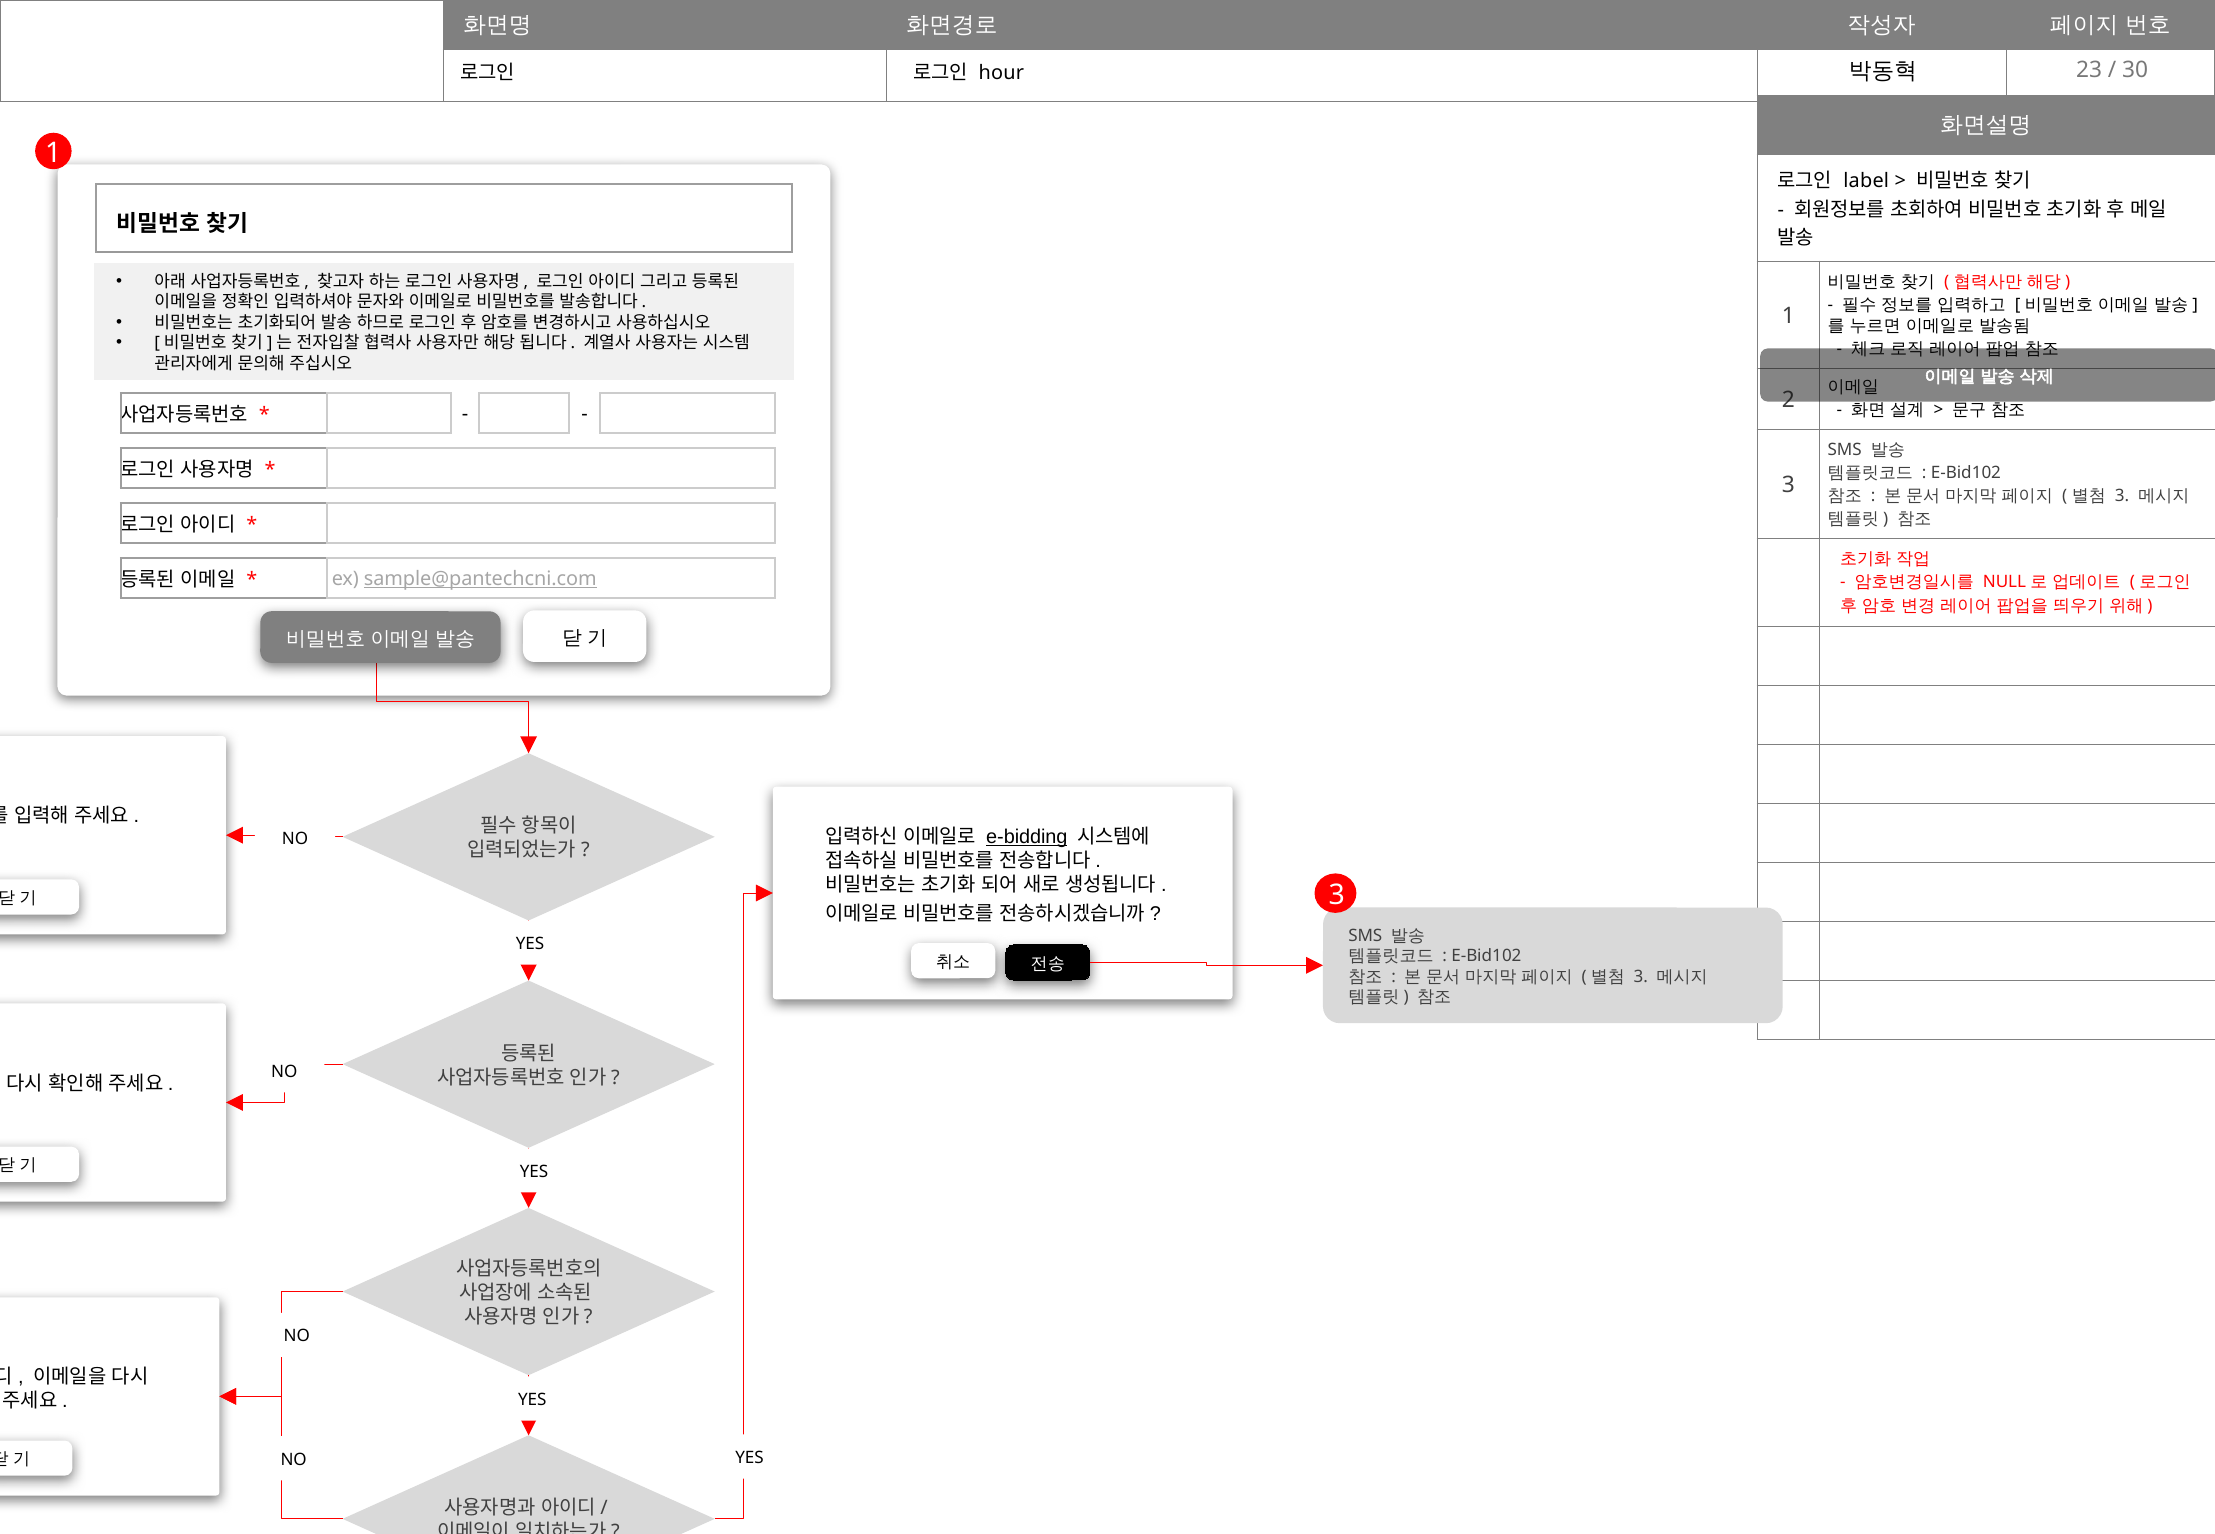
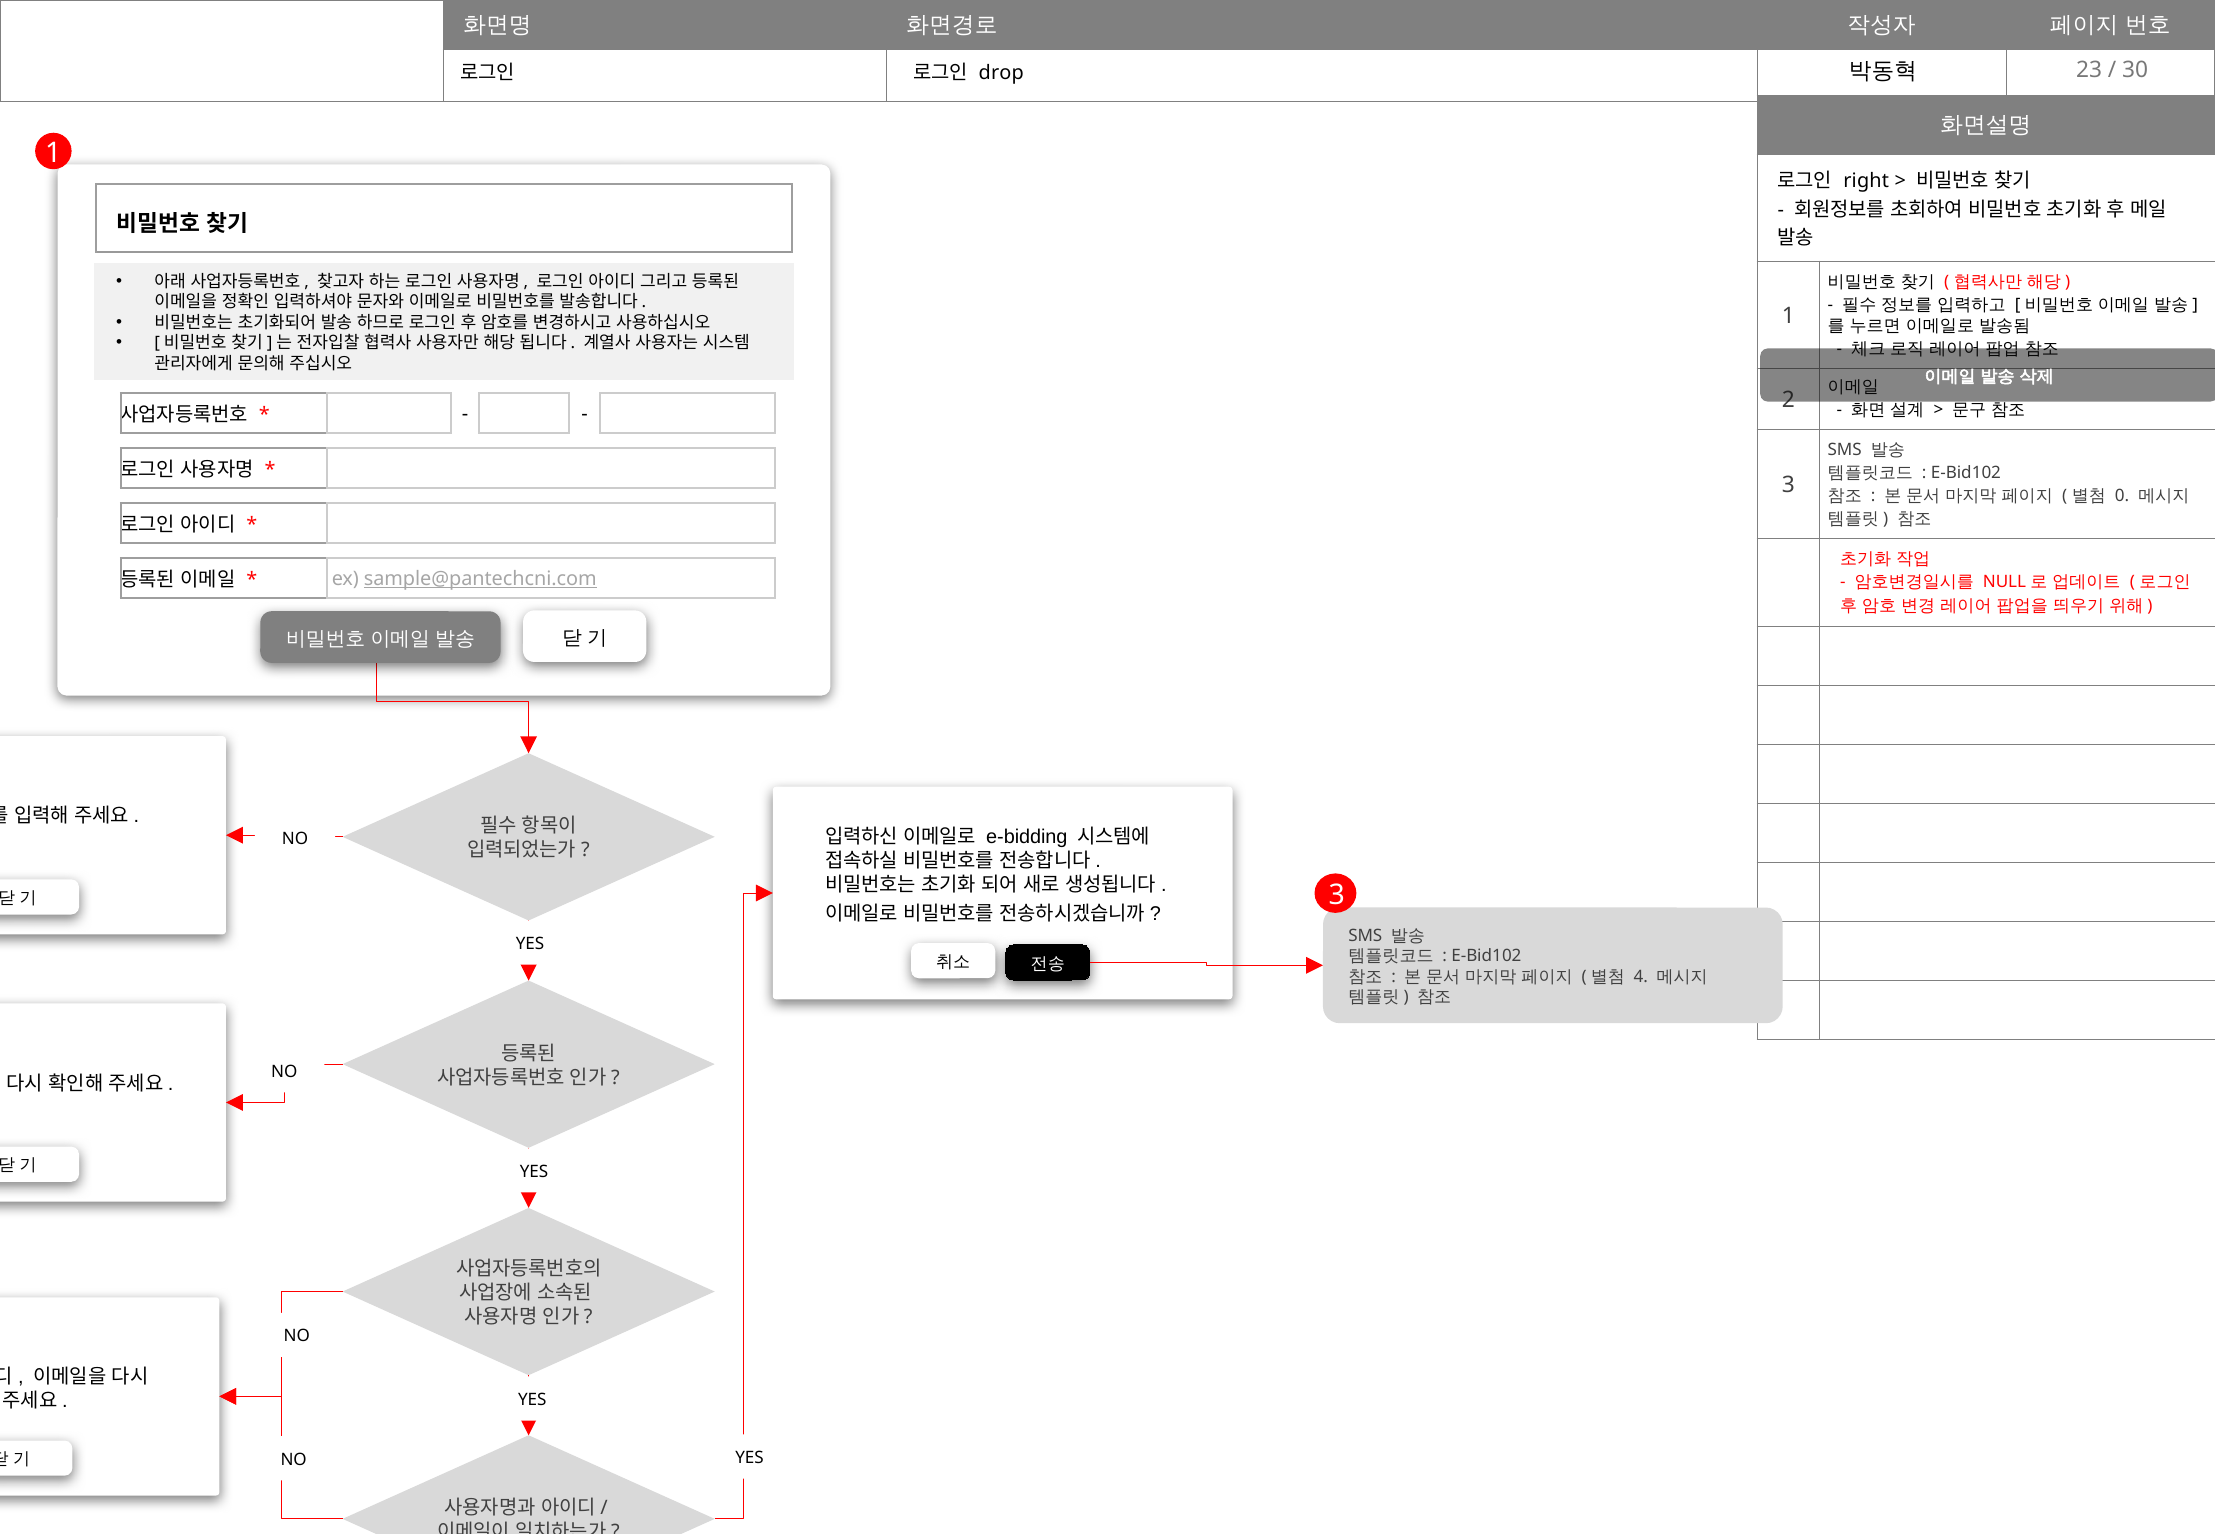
hour: hour -> drop
label: label -> right
3 at (2122, 496): 3 -> 0
e-bidding underline: present -> none
3 at (1641, 976): 3 -> 4
